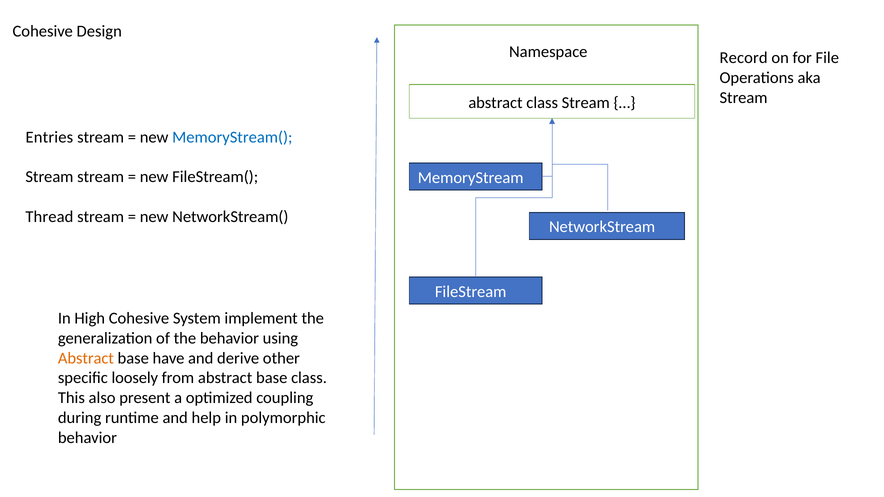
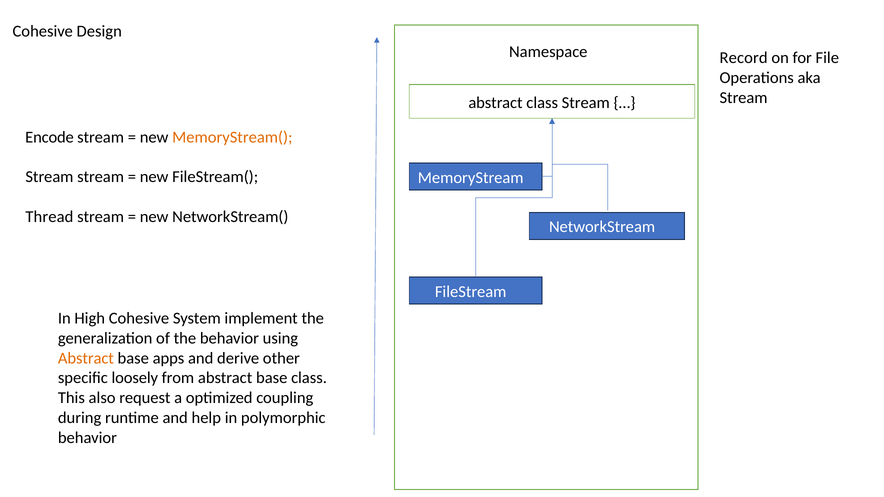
Entries: Entries -> Encode
MemoryStream( colour: blue -> orange
have: have -> apps
present: present -> request
